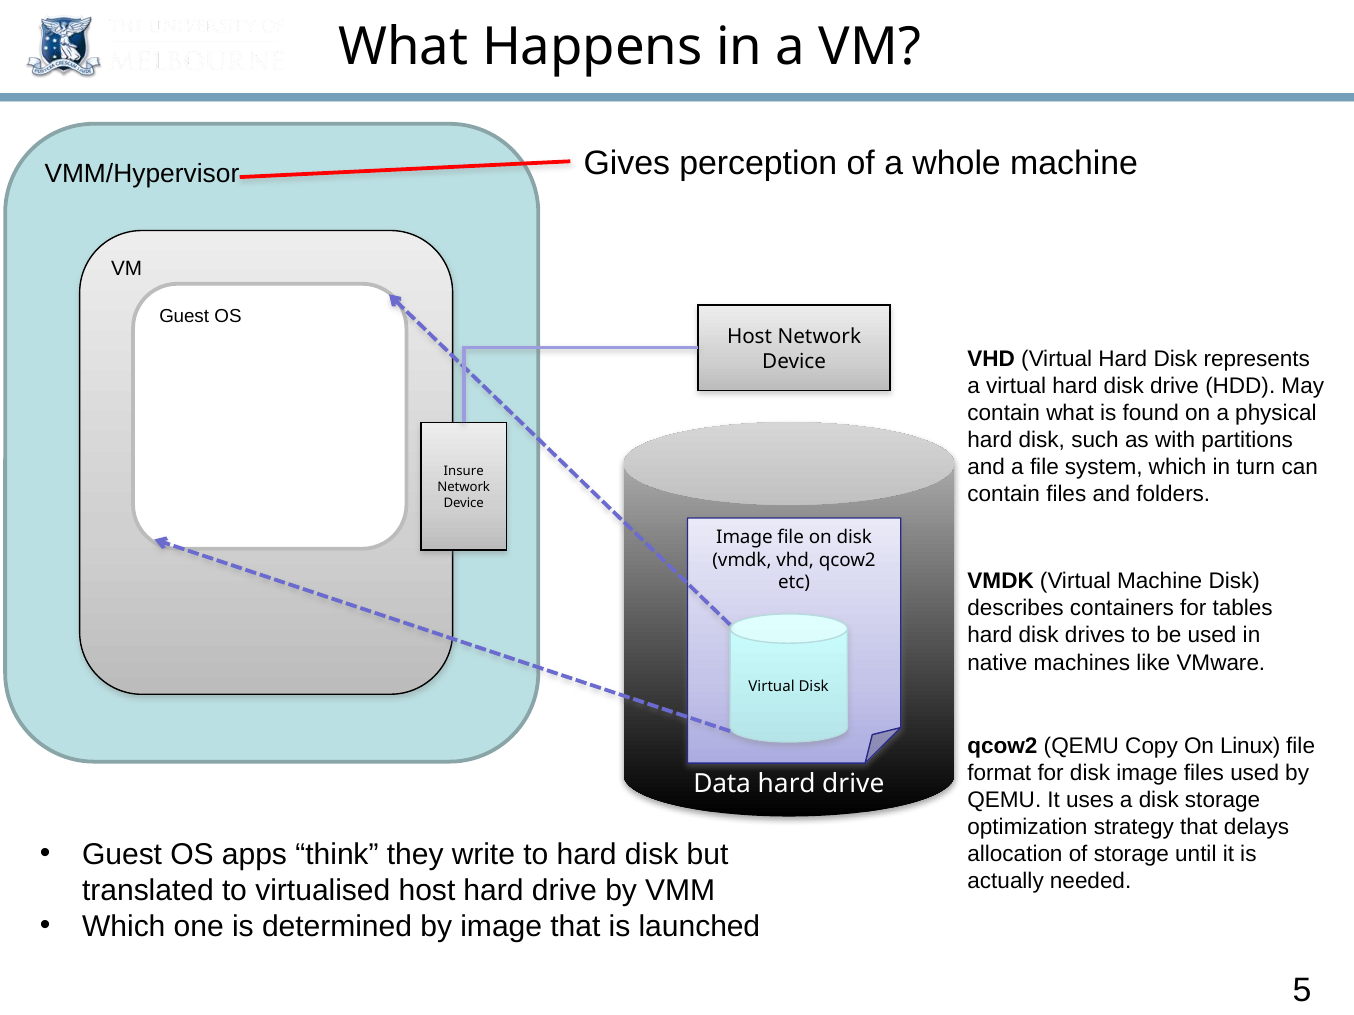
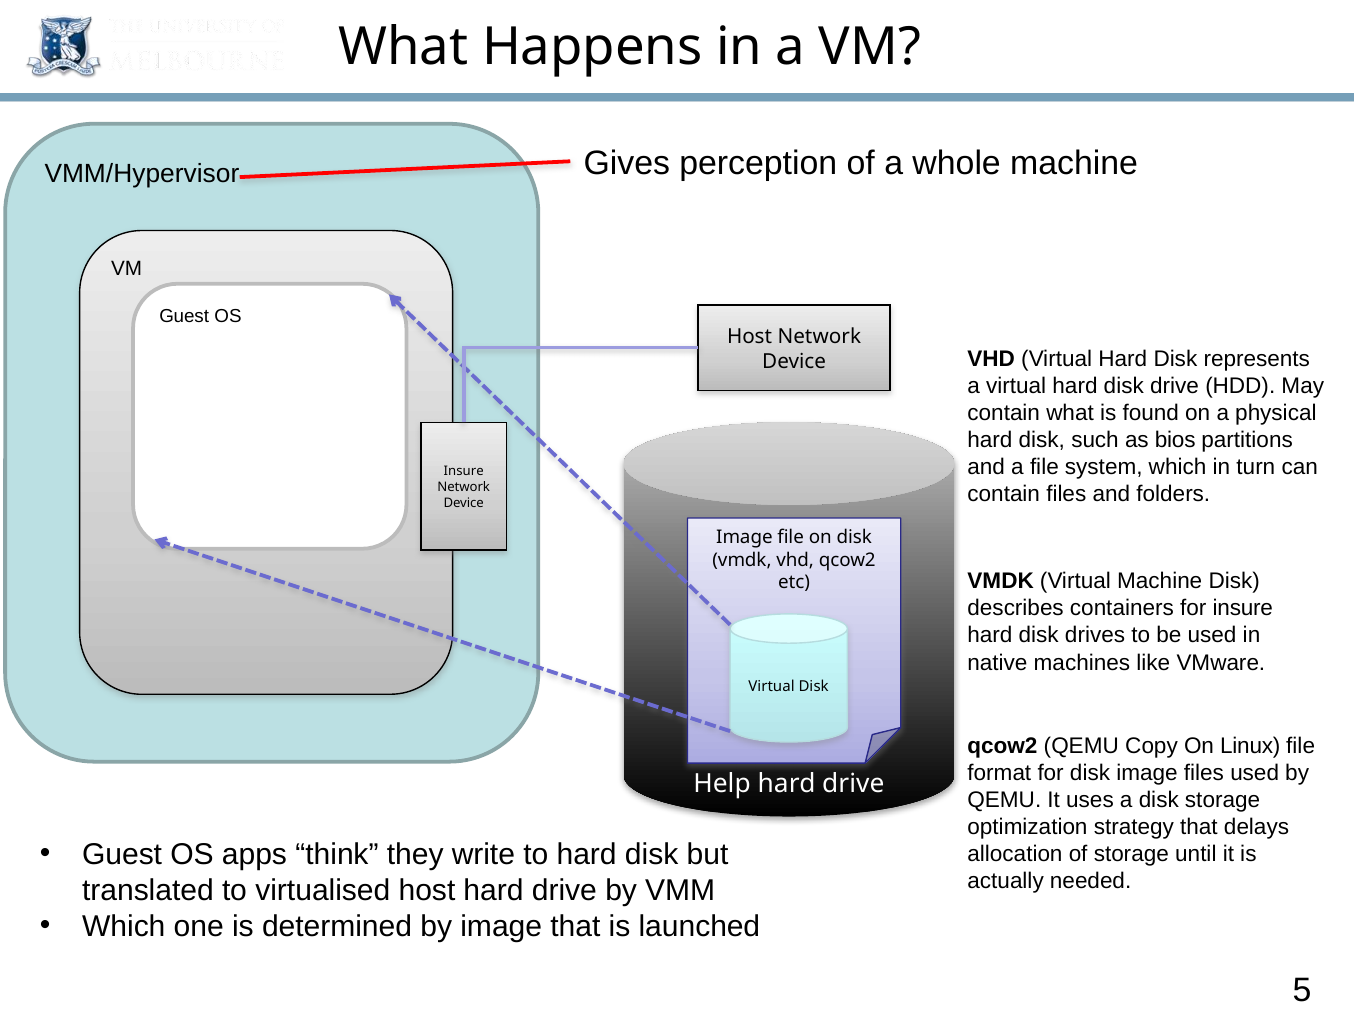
with: with -> bios
for tables: tables -> insure
Data: Data -> Help
